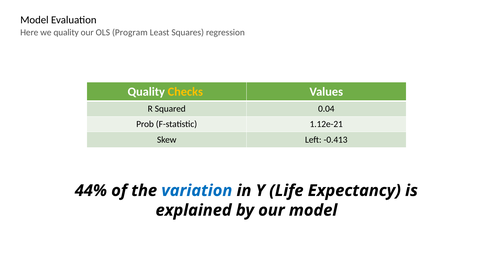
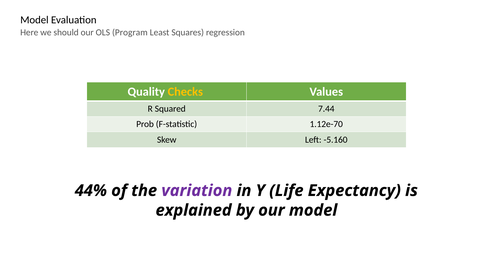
we quality: quality -> should
0.04: 0.04 -> 7.44
1.12e-21: 1.12e-21 -> 1.12e-70
-0.413: -0.413 -> -5.160
variation colour: blue -> purple
